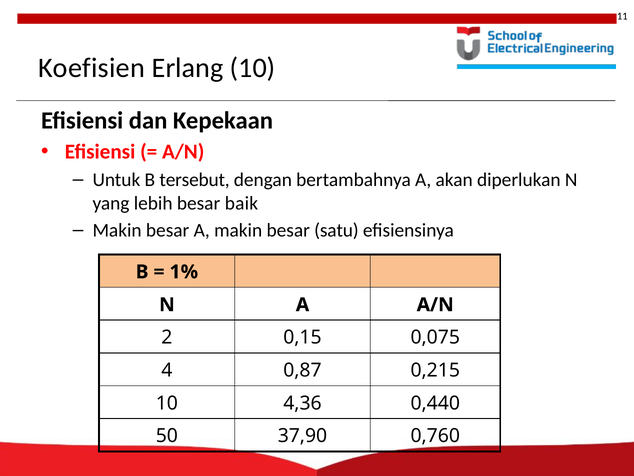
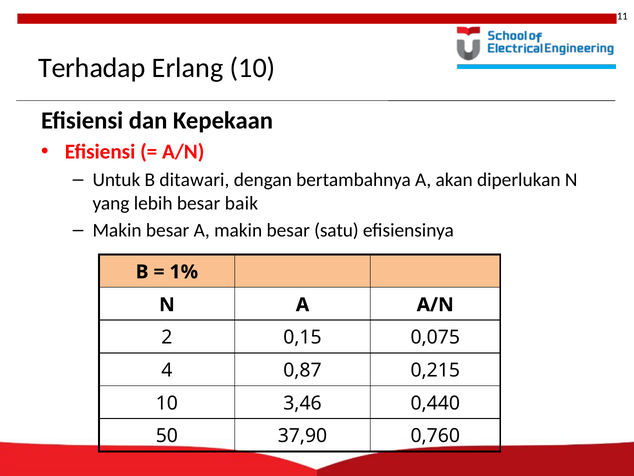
Koefisien: Koefisien -> Terhadap
tersebut: tersebut -> ditawari
4,36: 4,36 -> 3,46
